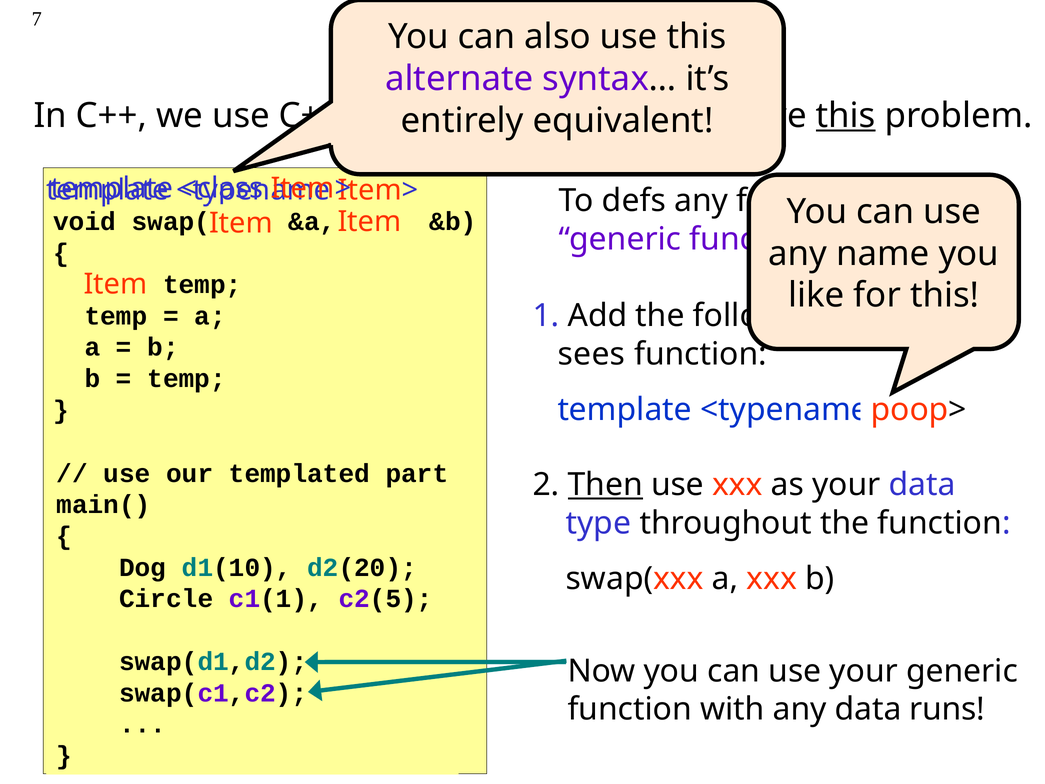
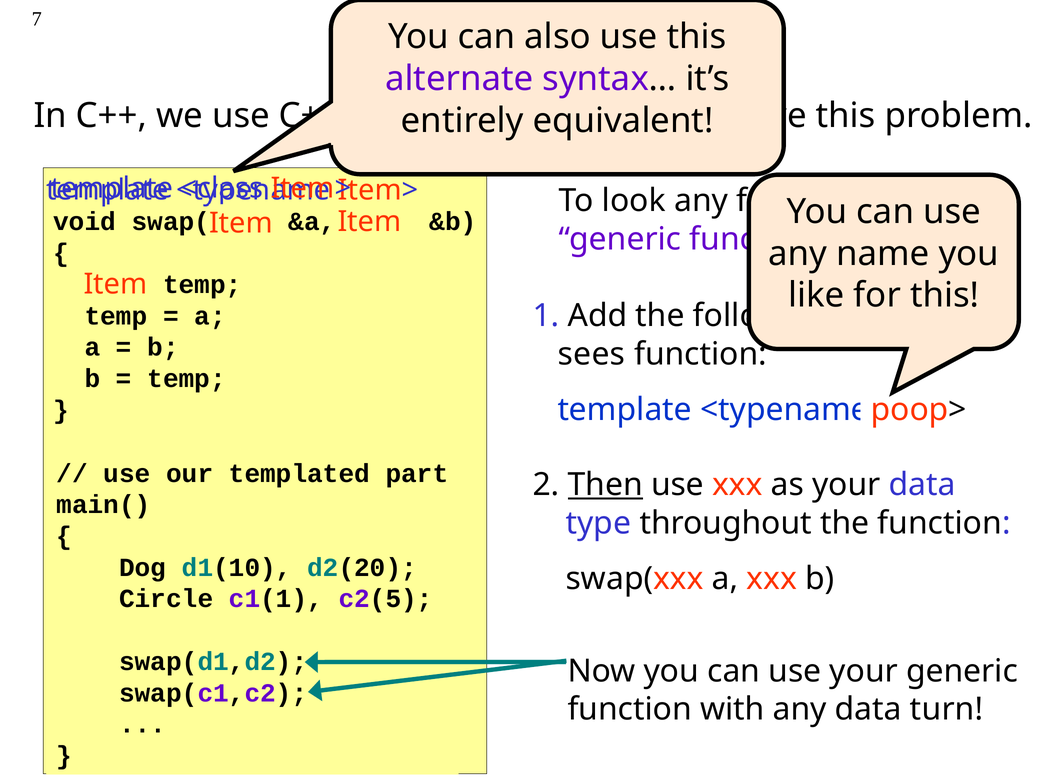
this at (846, 116) underline: present -> none
defs: defs -> look
runs: runs -> turn
